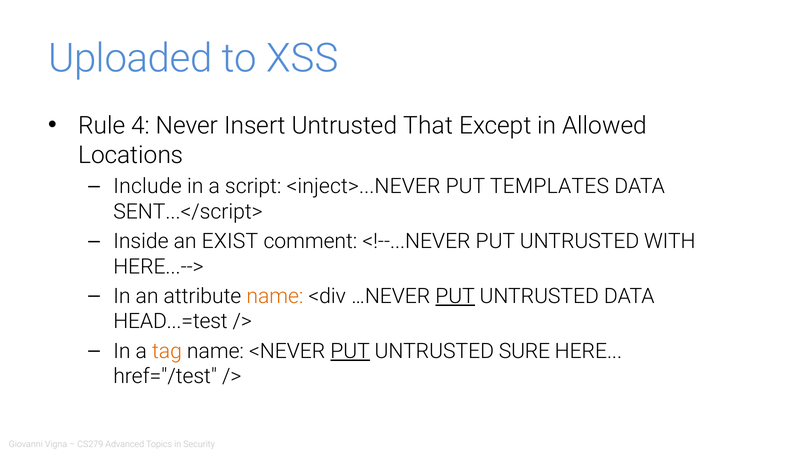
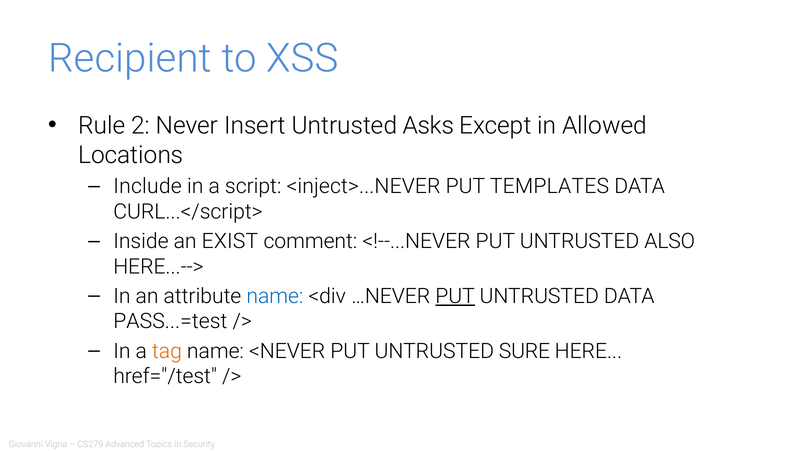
Uploaded: Uploaded -> Recipient
4: 4 -> 2
That: That -> Asks
SENT...</script>: SENT...</script> -> CURL...</script>
WITH: WITH -> ALSO
name at (275, 296) colour: orange -> blue
HEAD...=test: HEAD...=test -> PASS...=test
PUT at (350, 351) underline: present -> none
